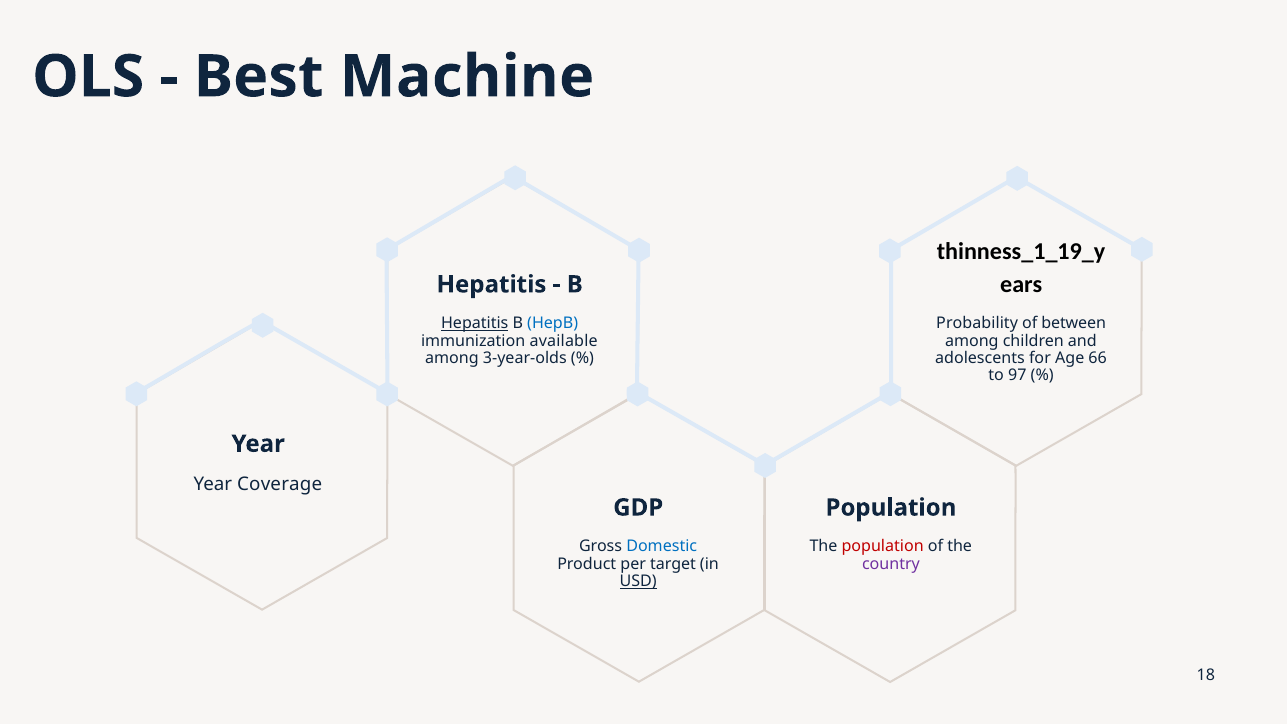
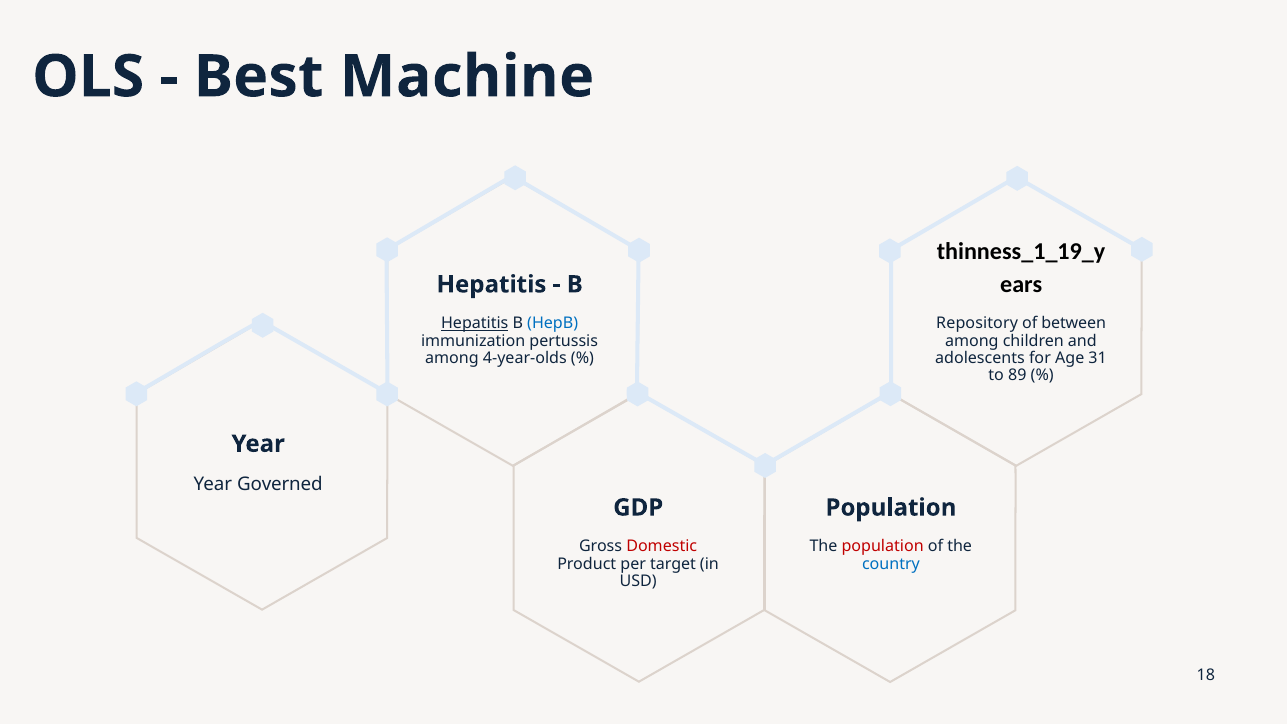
Probability: Probability -> Repository
available: available -> pertussis
3-year-olds: 3-year-olds -> 4-year-olds
66: 66 -> 31
97: 97 -> 89
Coverage: Coverage -> Governed
Domestic colour: blue -> red
country colour: purple -> blue
USD underline: present -> none
